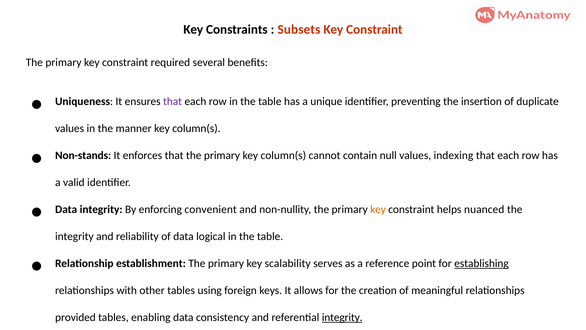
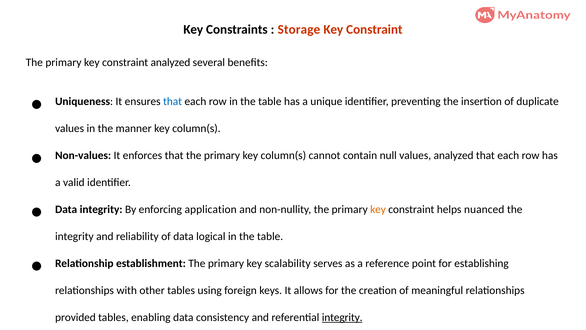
Subsets: Subsets -> Storage
constraint required: required -> analyzed
that at (173, 101) colour: purple -> blue
Non-stands: Non-stands -> Non-values
values indexing: indexing -> analyzed
convenient: convenient -> application
establishing underline: present -> none
